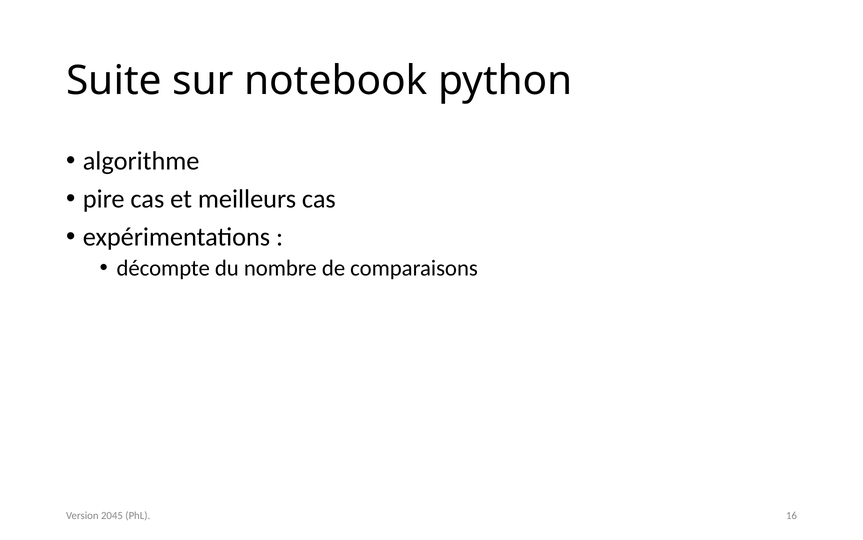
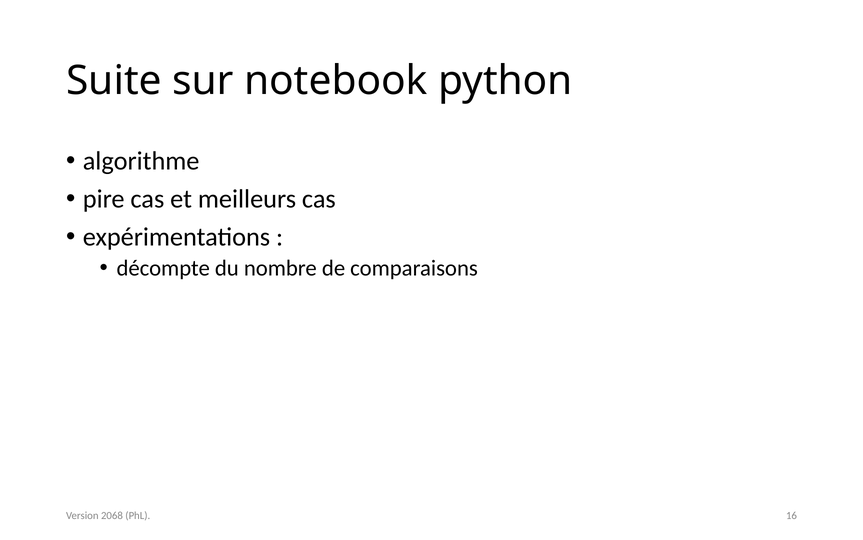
2045: 2045 -> 2068
